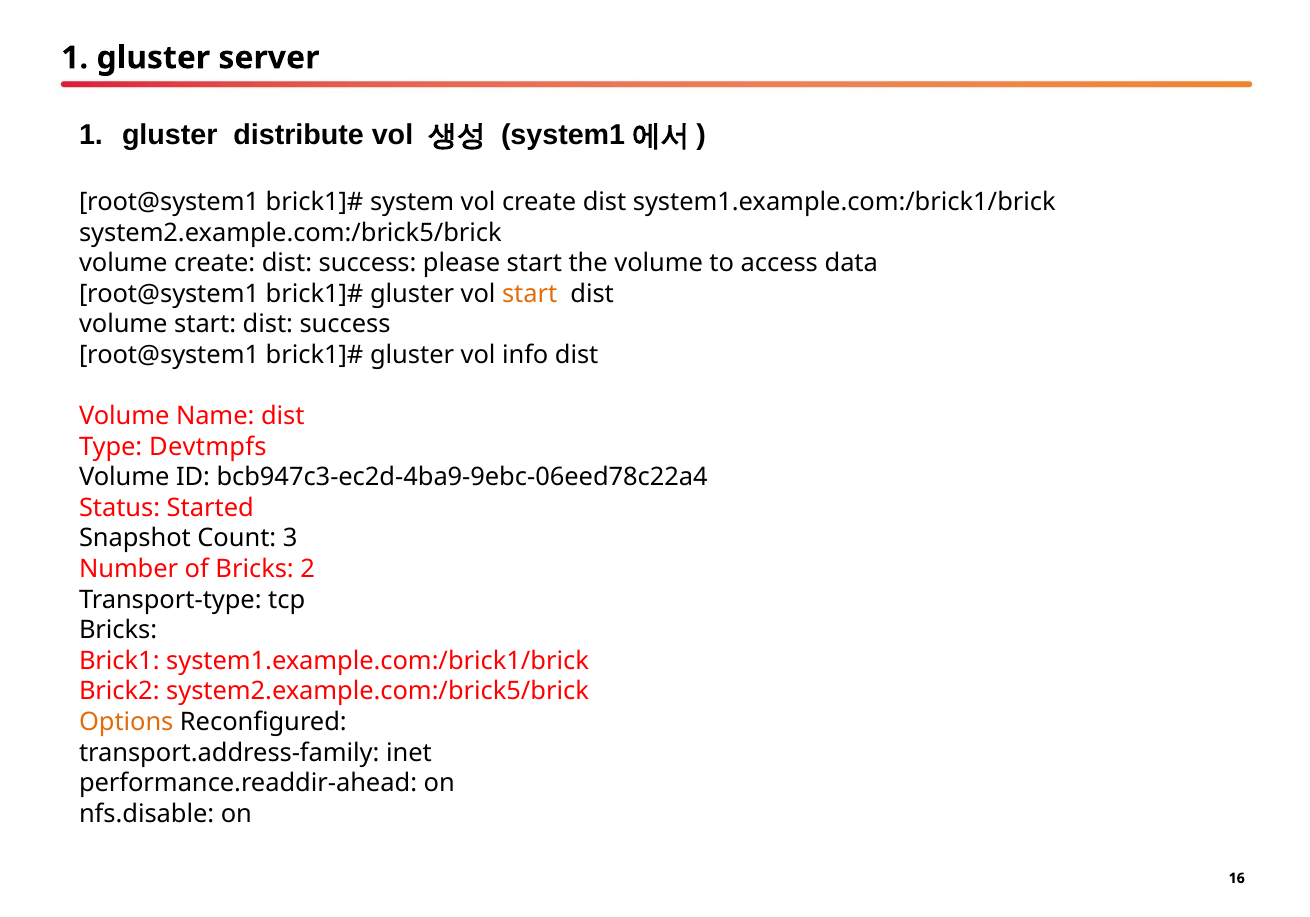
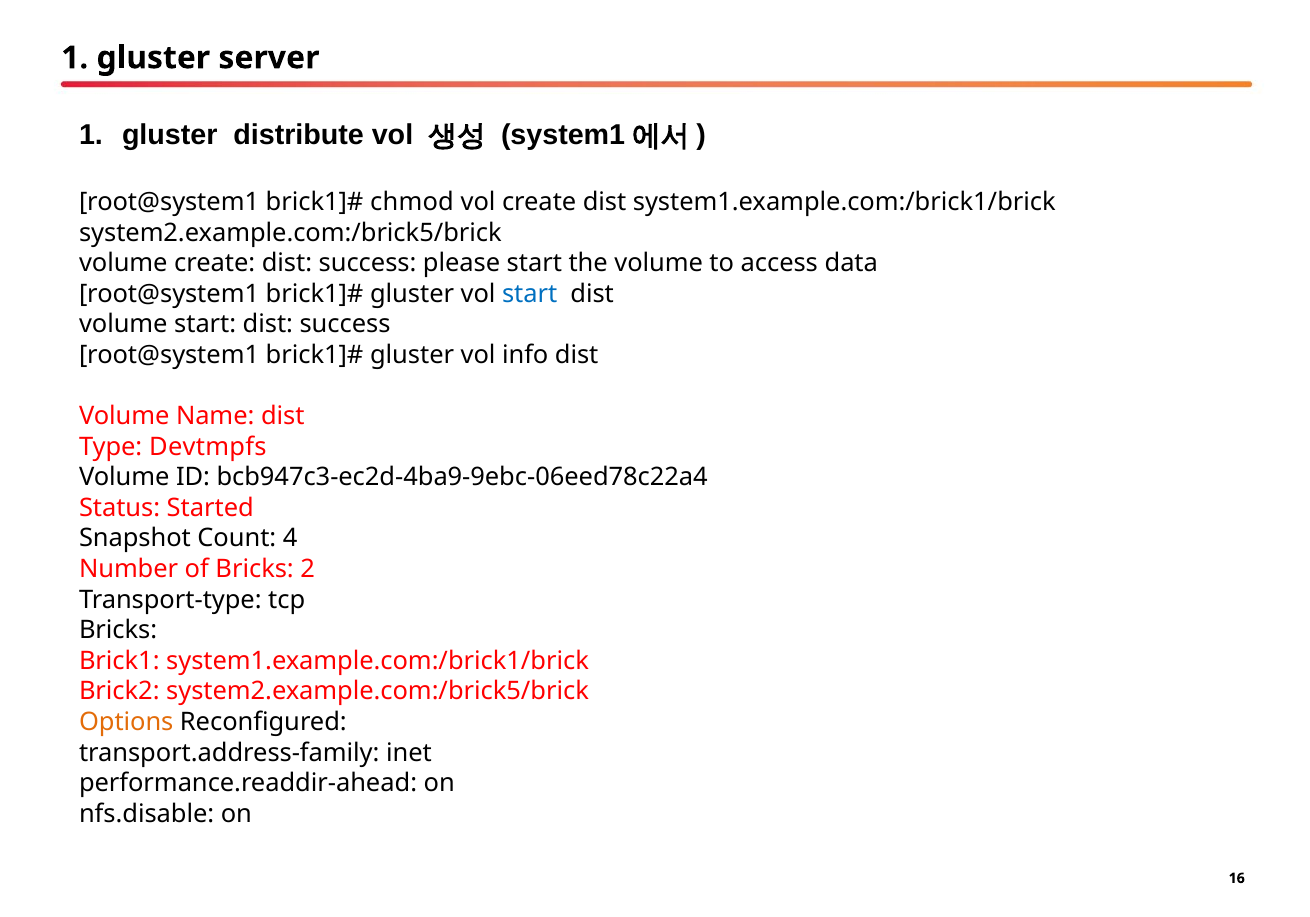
system: system -> chmod
start at (530, 294) colour: orange -> blue
3: 3 -> 4
